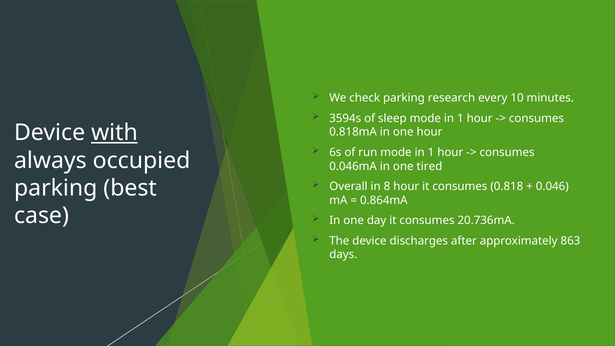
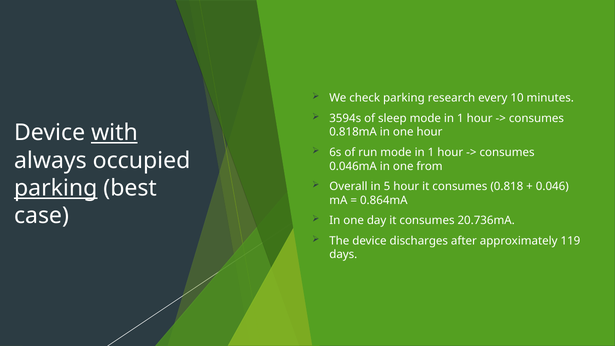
tired: tired -> from
8: 8 -> 5
parking at (56, 188) underline: none -> present
863: 863 -> 119
